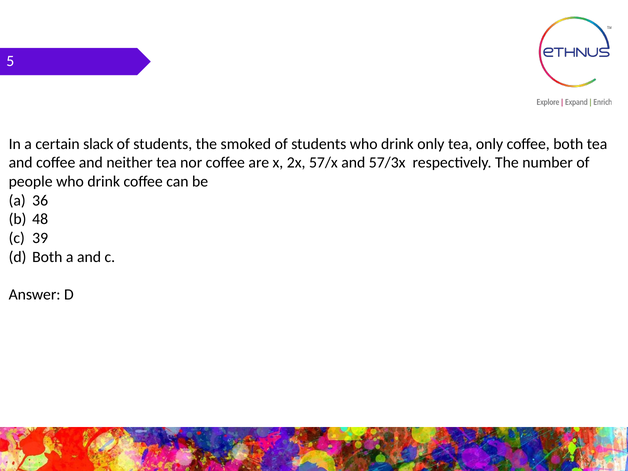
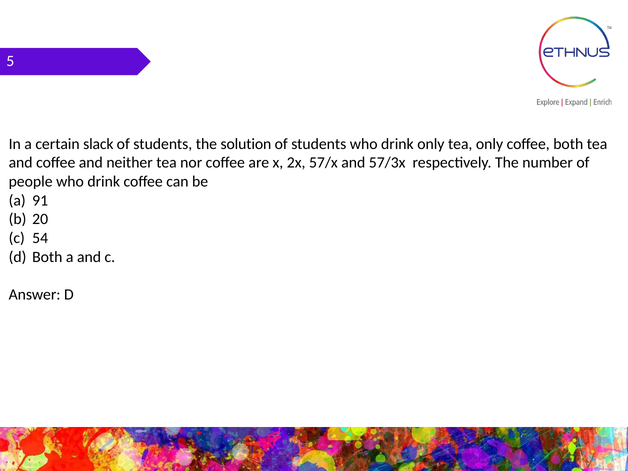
smoked: smoked -> solution
36: 36 -> 91
48: 48 -> 20
39: 39 -> 54
